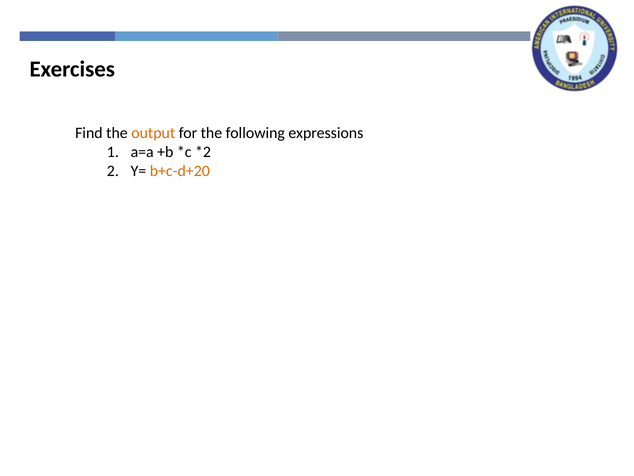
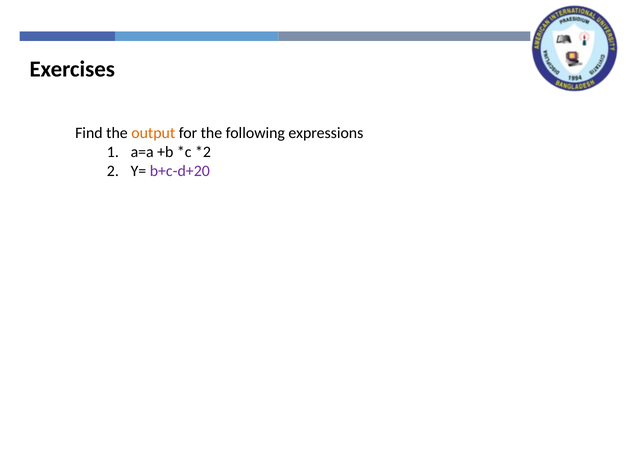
b+c-d+20 colour: orange -> purple
